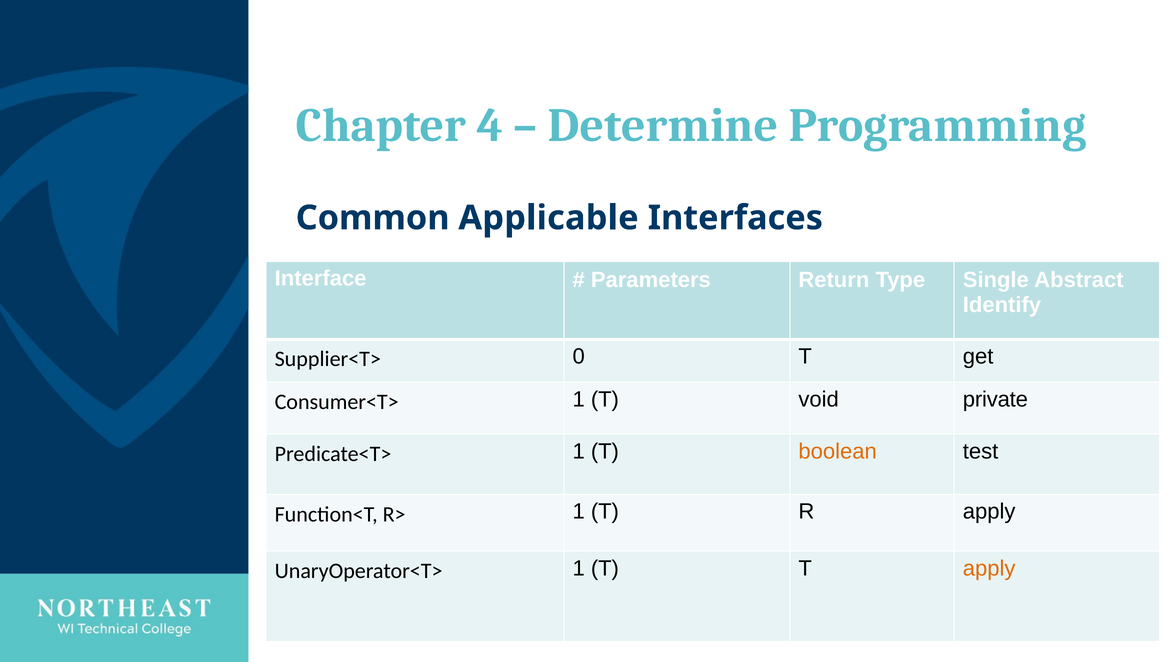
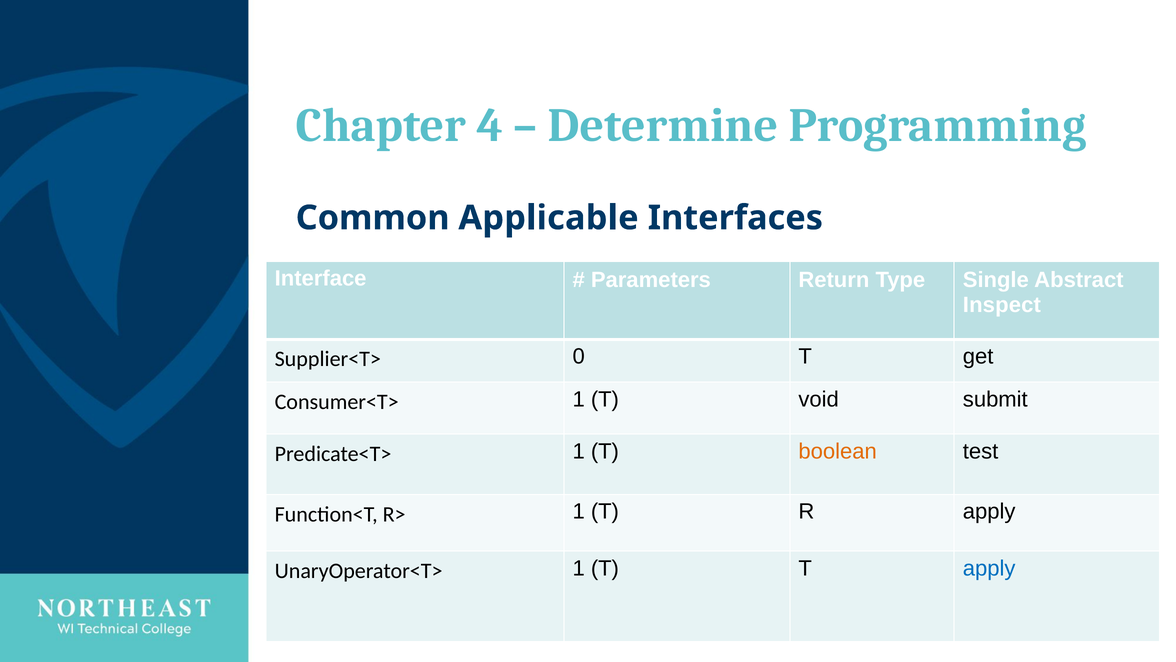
Identify: Identify -> Inspect
private: private -> submit
apply at (989, 568) colour: orange -> blue
